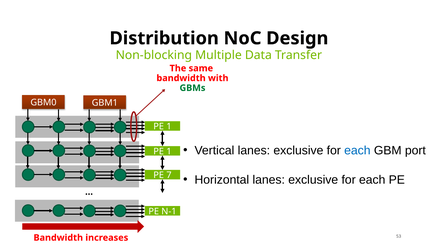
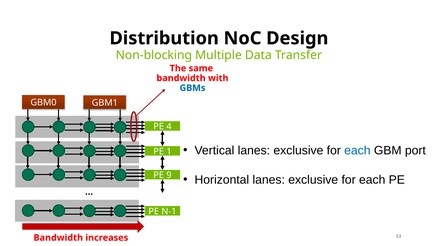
GBMs colour: green -> blue
1 at (169, 127): 1 -> 4
7: 7 -> 9
